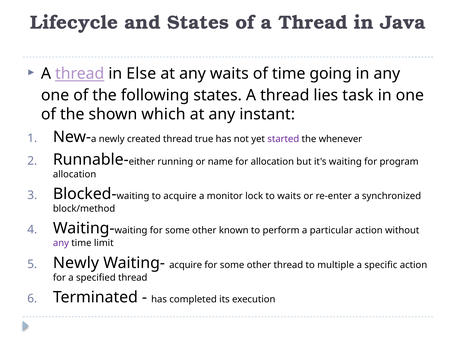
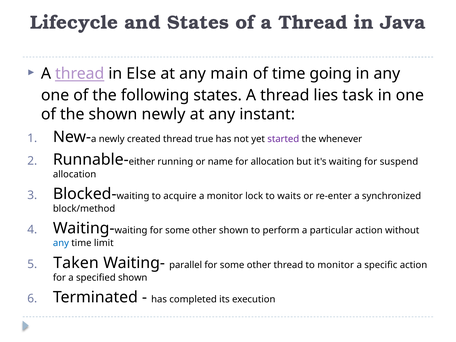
any waits: waits -> main
shown which: which -> newly
program: program -> suspend
other known: known -> shown
any at (61, 243) colour: purple -> blue
Newly at (76, 263): Newly -> Taken
Waiting- acquire: acquire -> parallel
to multiple: multiple -> monitor
specified thread: thread -> shown
